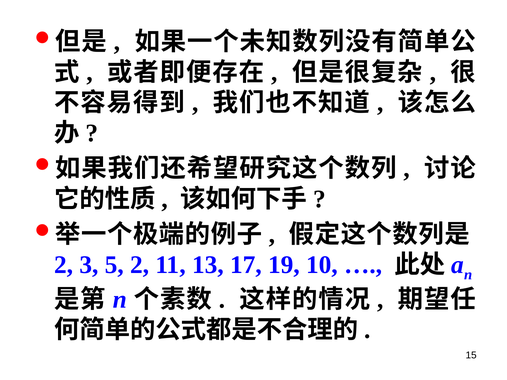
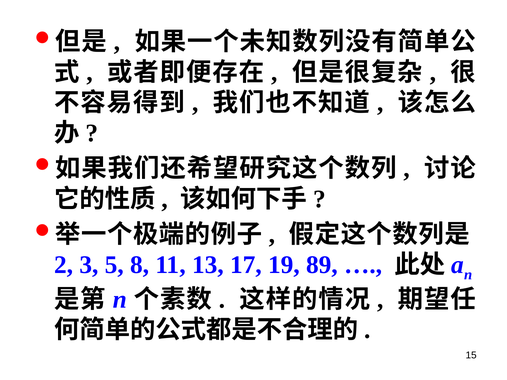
5 2: 2 -> 8
10: 10 -> 89
